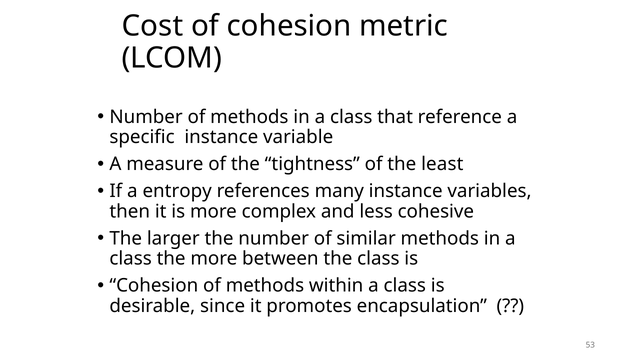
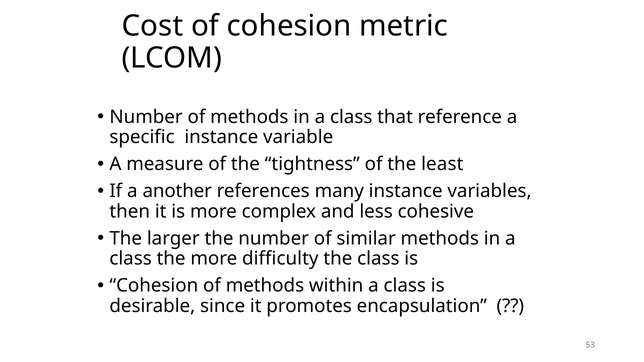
entropy: entropy -> another
between: between -> difficulty
